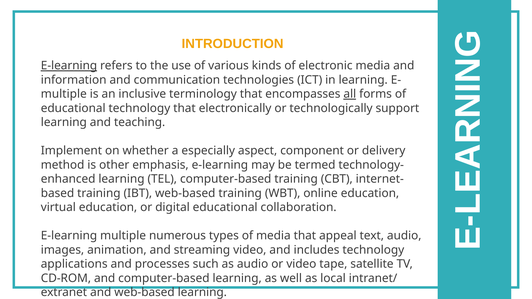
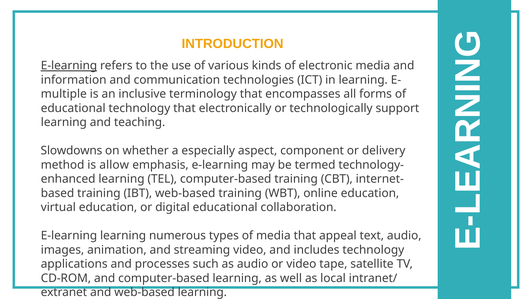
all underline: present -> none
Implement: Implement -> Slowdowns
other: other -> allow
E-learning multiple: multiple -> learning
